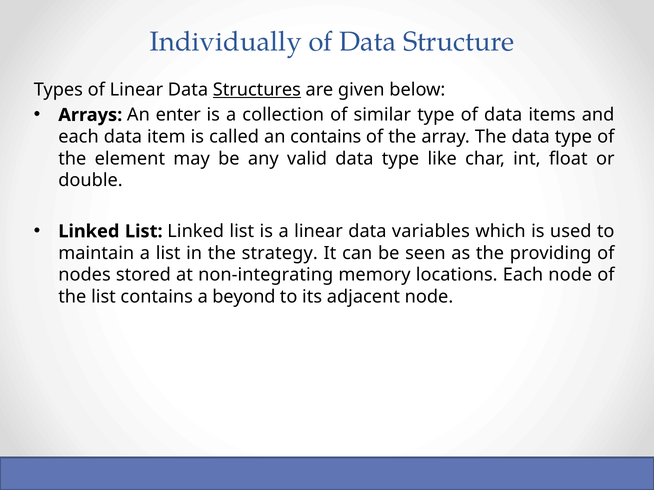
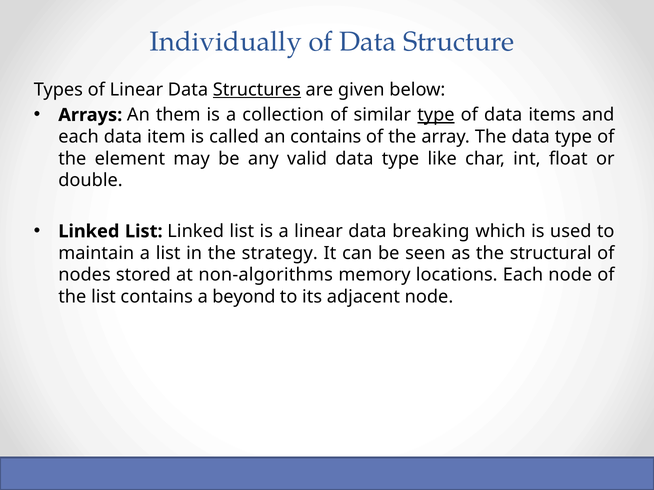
enter: enter -> them
type at (436, 115) underline: none -> present
variables: variables -> breaking
providing: providing -> structural
non-integrating: non-integrating -> non-algorithms
